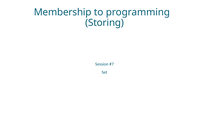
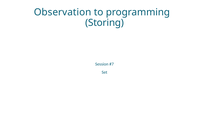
Membership: Membership -> Observation
